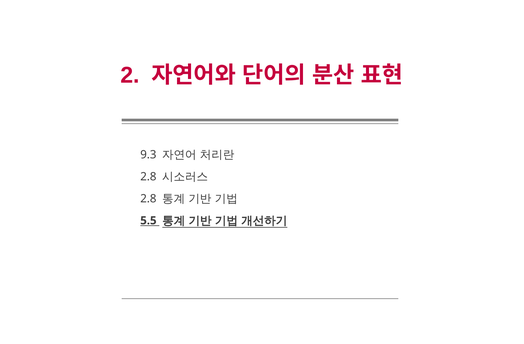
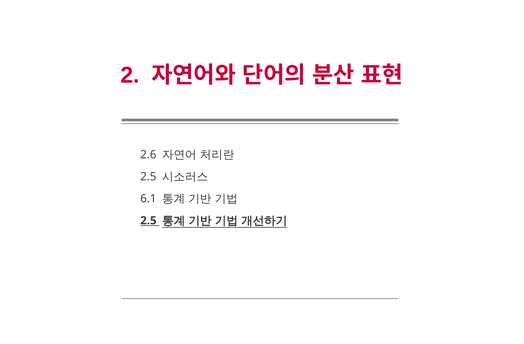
9.3: 9.3 -> 2.6
2.8 at (148, 177): 2.8 -> 2.5
2.8 at (148, 199): 2.8 -> 6.1
5.5 at (148, 221): 5.5 -> 2.5
